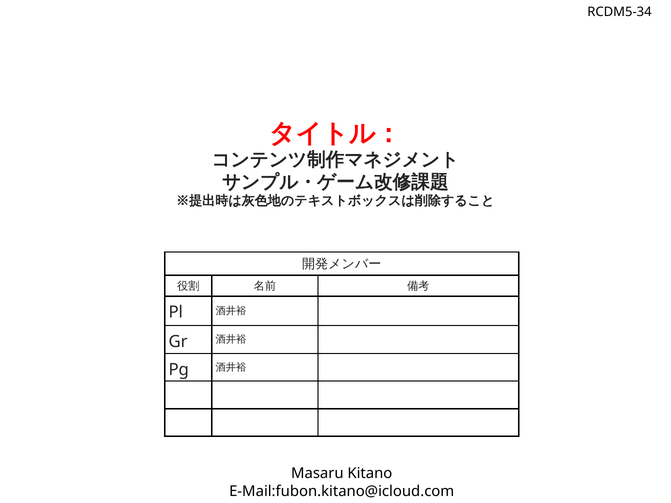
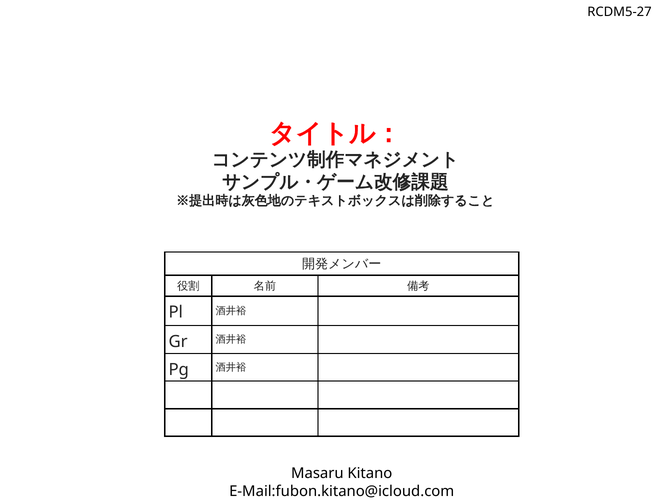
RCDM5-34: RCDM5-34 -> RCDM5-27
